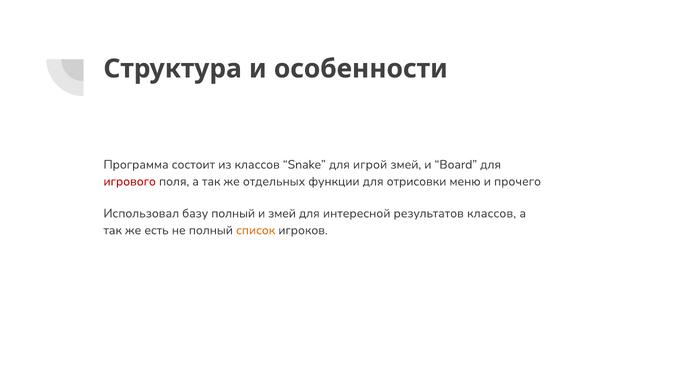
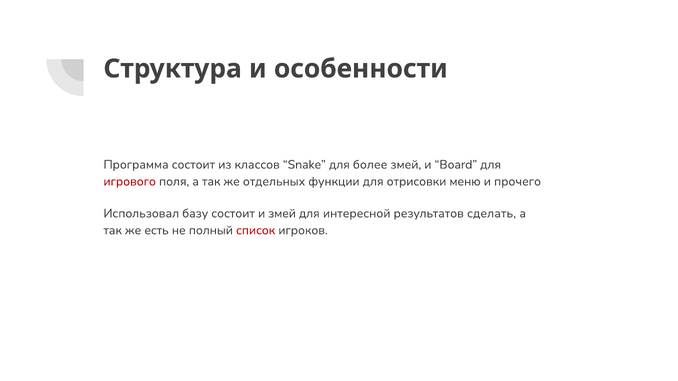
игрой: игрой -> более
базу полный: полный -> состоит
результатов классов: классов -> сделать
список colour: orange -> red
